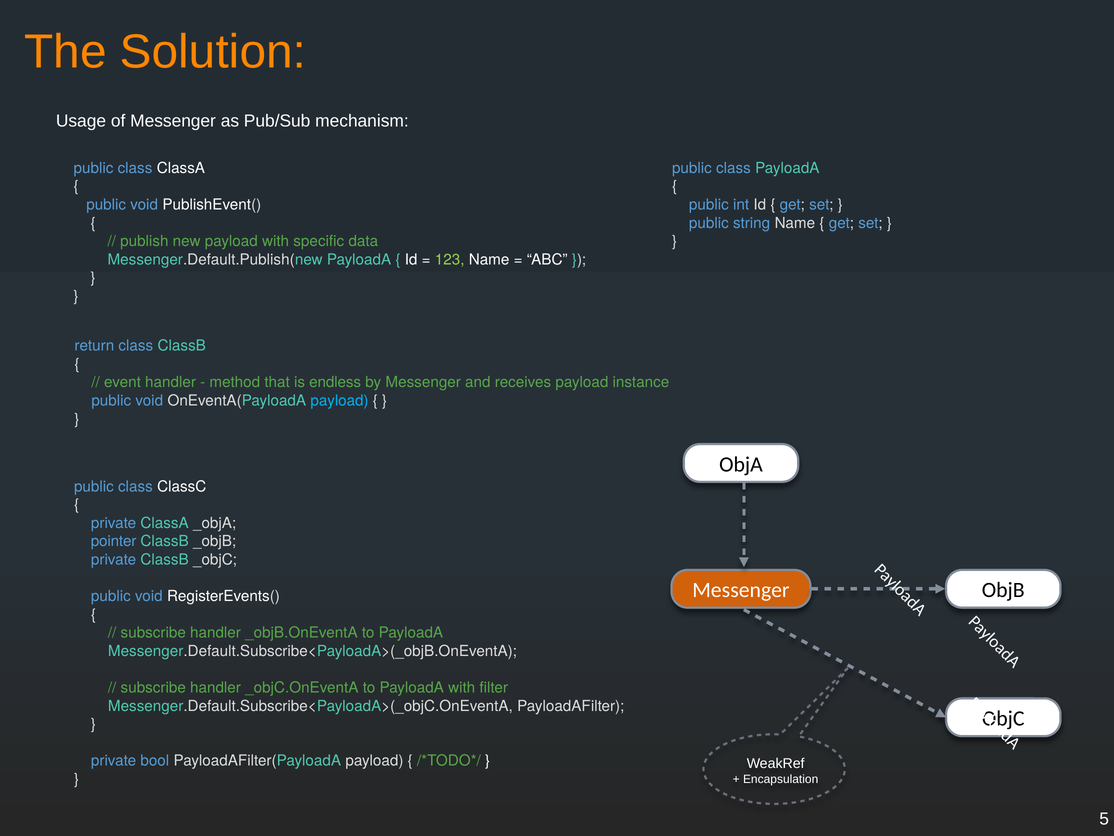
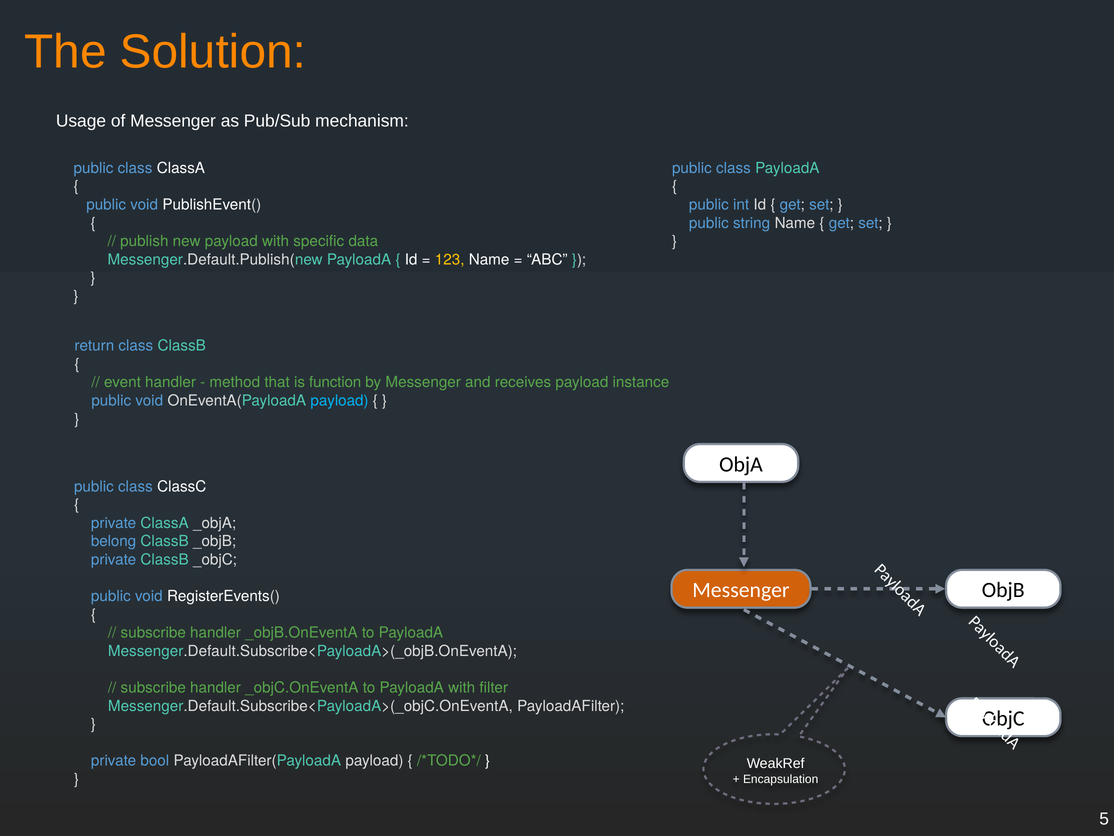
123 colour: light green -> yellow
endless: endless -> function
pointer: pointer -> belong
